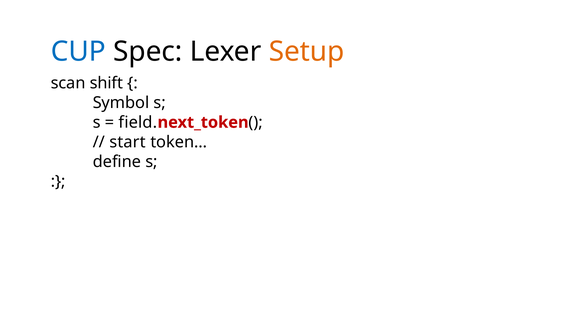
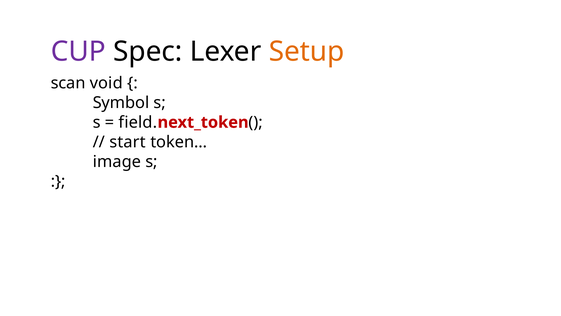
CUP colour: blue -> purple
shift: shift -> void
define: define -> image
